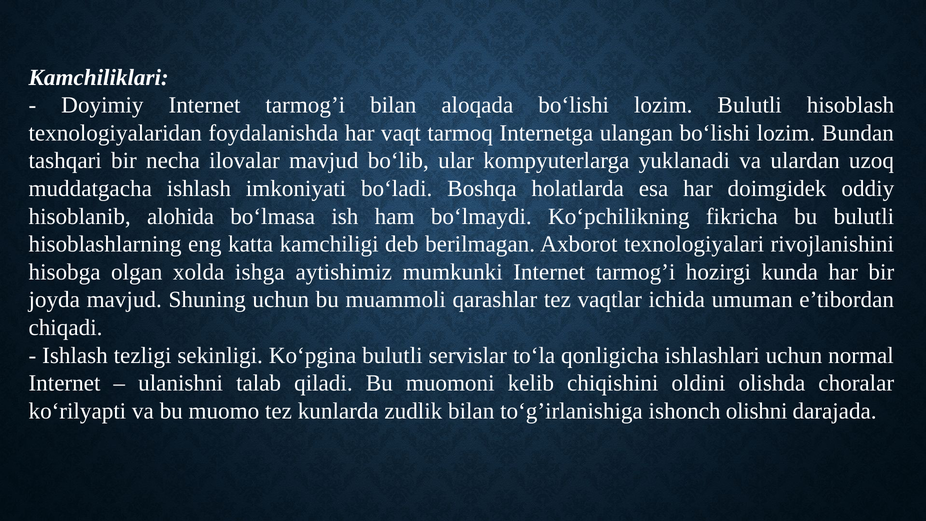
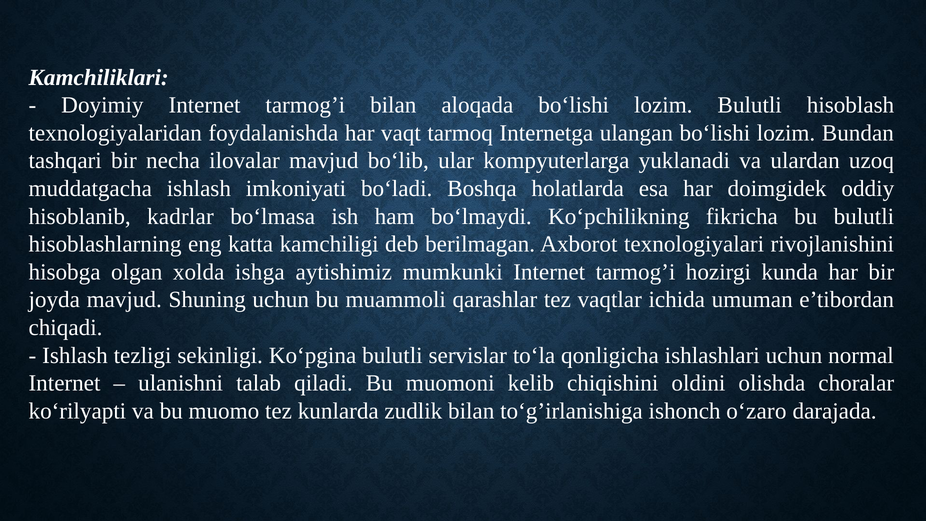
alohida: alohida -> kadrlar
olishni: olishni -> oʻzaro
